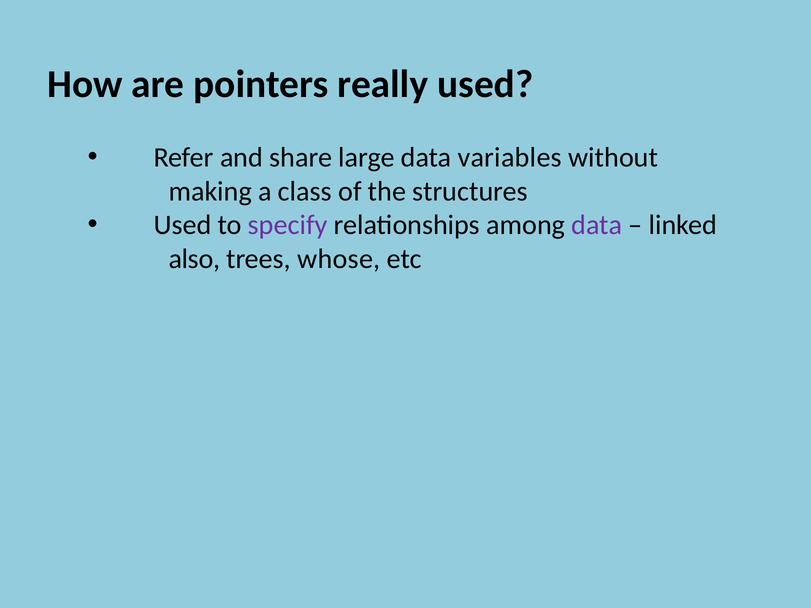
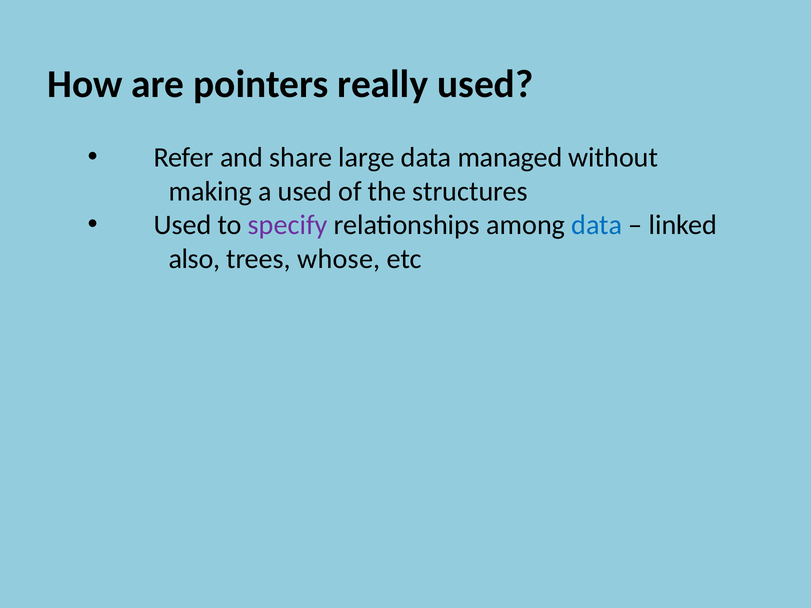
variables: variables -> managed
a class: class -> used
data at (597, 225) colour: purple -> blue
